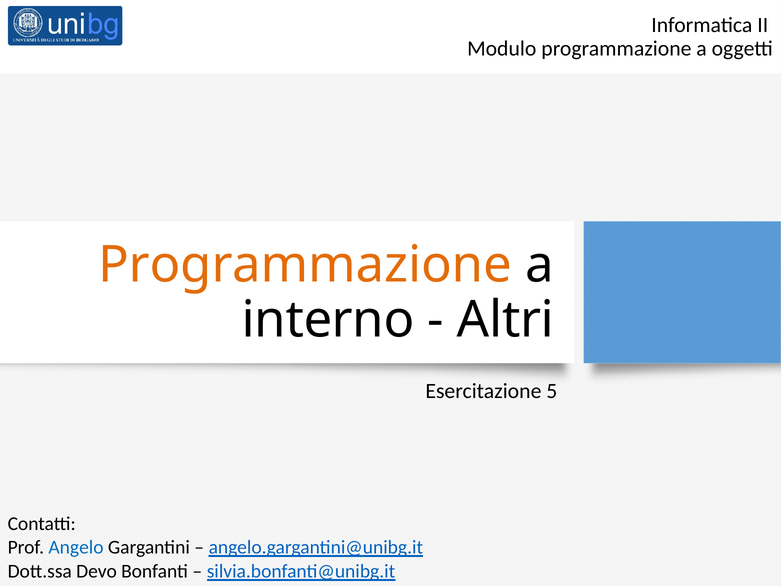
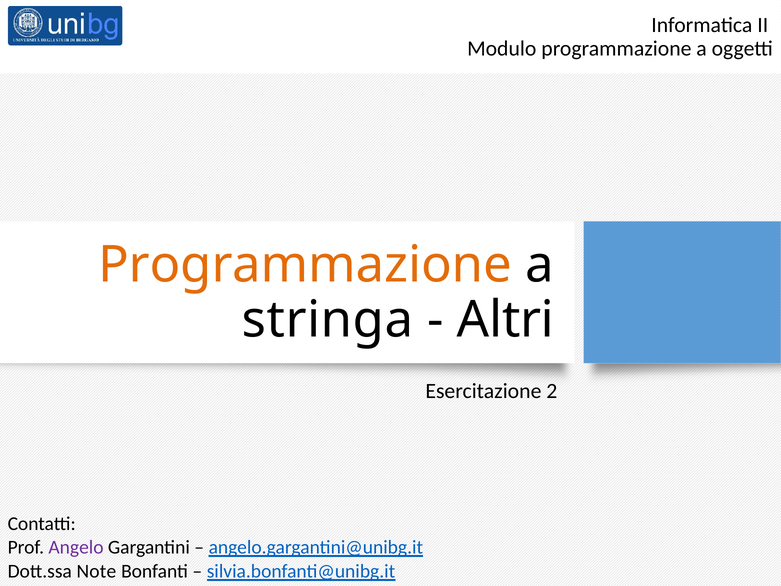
interno: interno -> stringa
5: 5 -> 2
Angelo colour: blue -> purple
Devo: Devo -> Note
